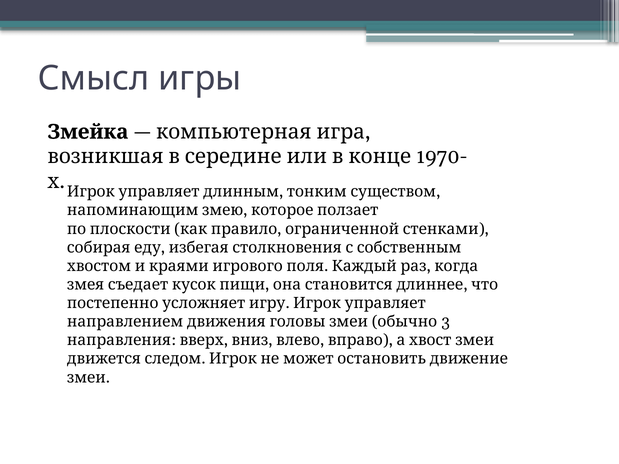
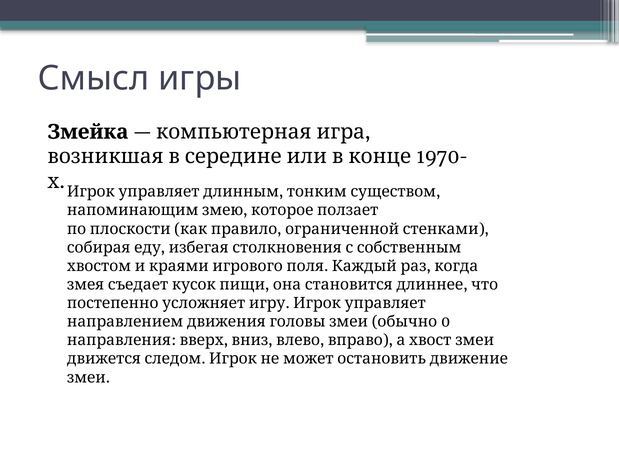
3: 3 -> 0
